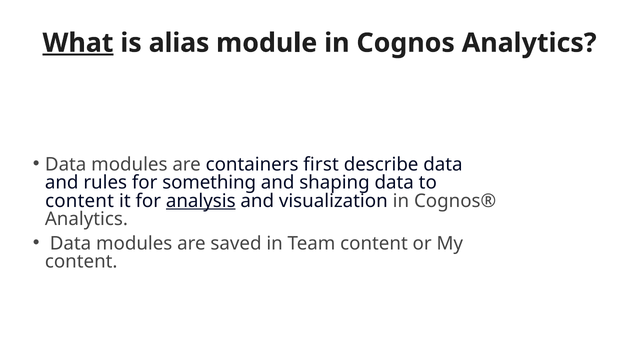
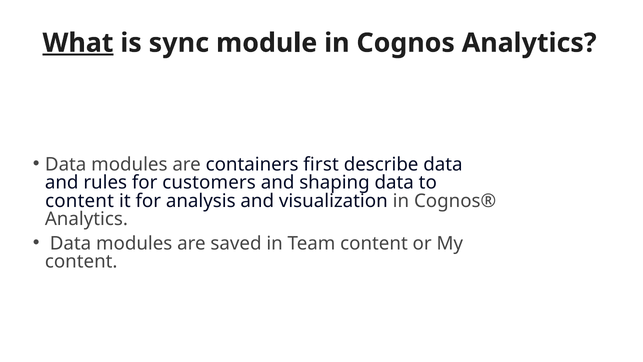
alias: alias -> sync
something: something -> customers
analysis underline: present -> none
